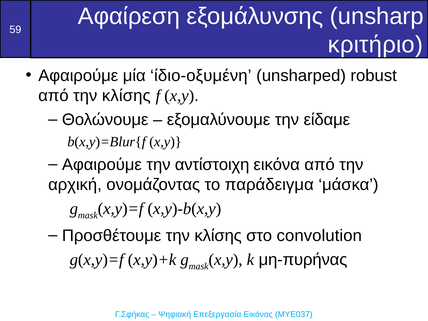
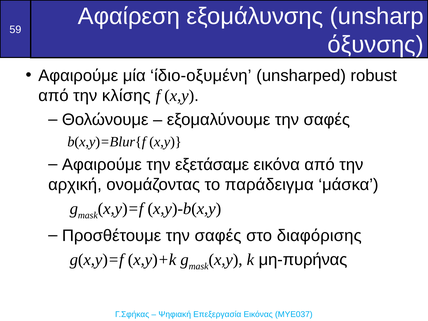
κριτήριο: κριτήριο -> όξυνσης
εξομαλύνουμε την είδαμε: είδαμε -> σαφές
αντίστοιχη: αντίστοιχη -> εξετάσαμε
Προσθέτουμε την κλίσης: κλίσης -> σαφές
convolution: convolution -> διαφόρισης
